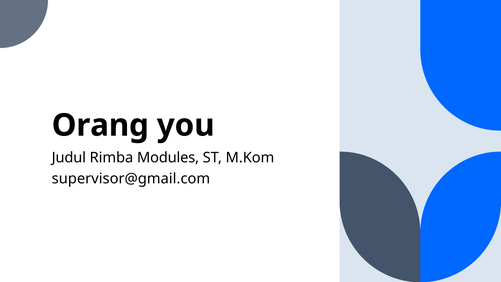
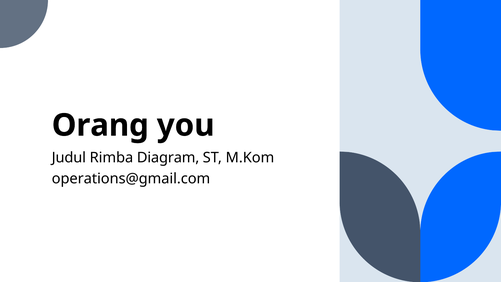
Modules: Modules -> Diagram
supervisor@gmail.com: supervisor@gmail.com -> operations@gmail.com
